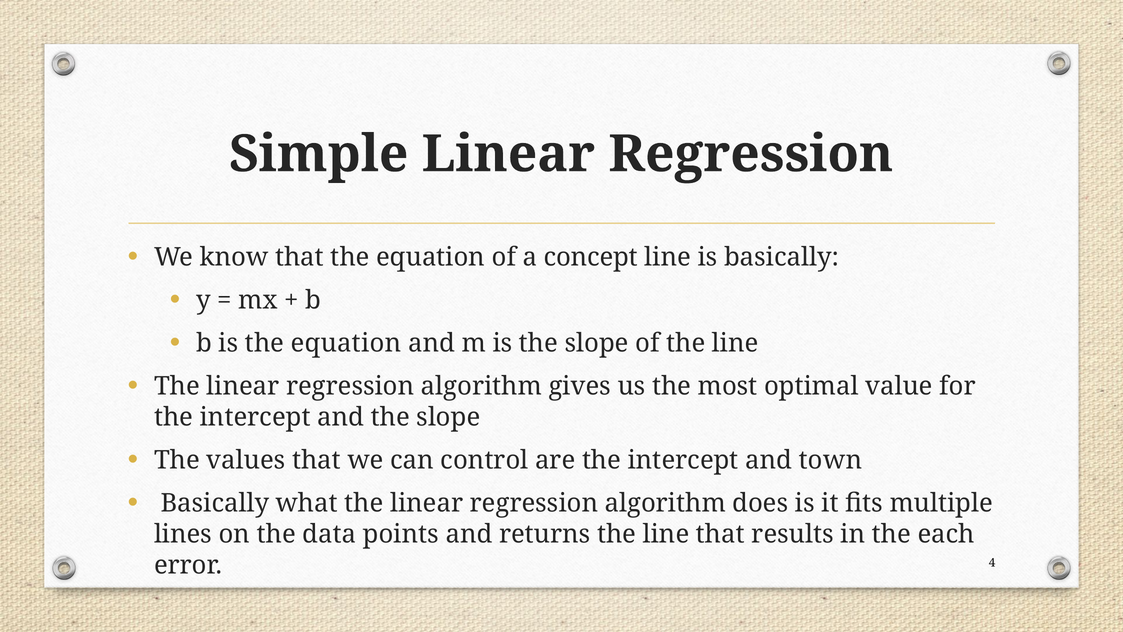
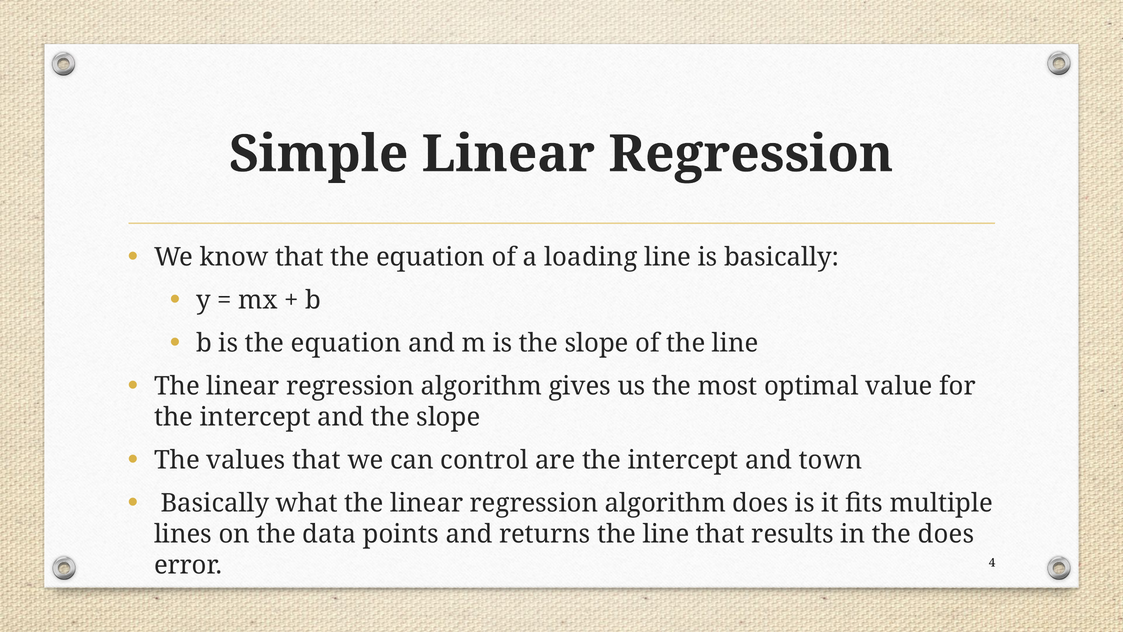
concept: concept -> loading
the each: each -> does
